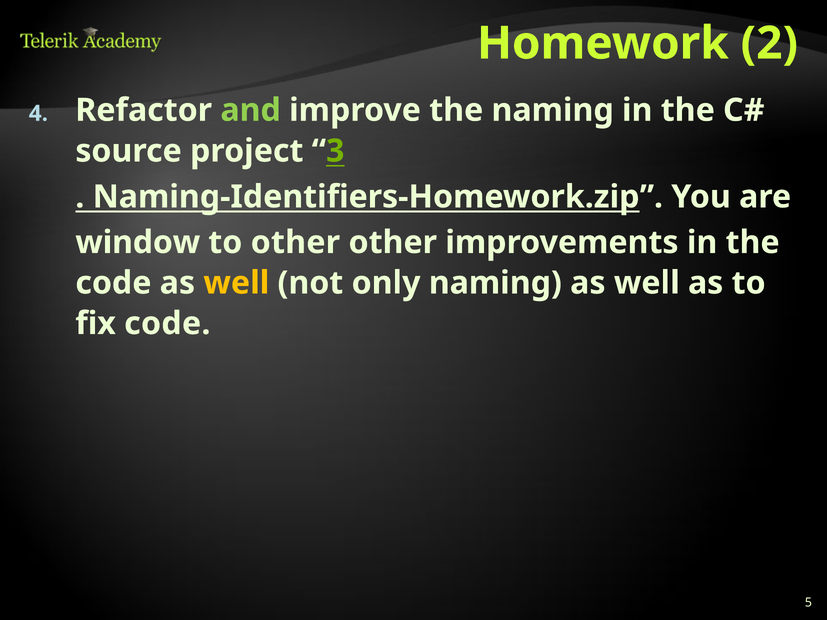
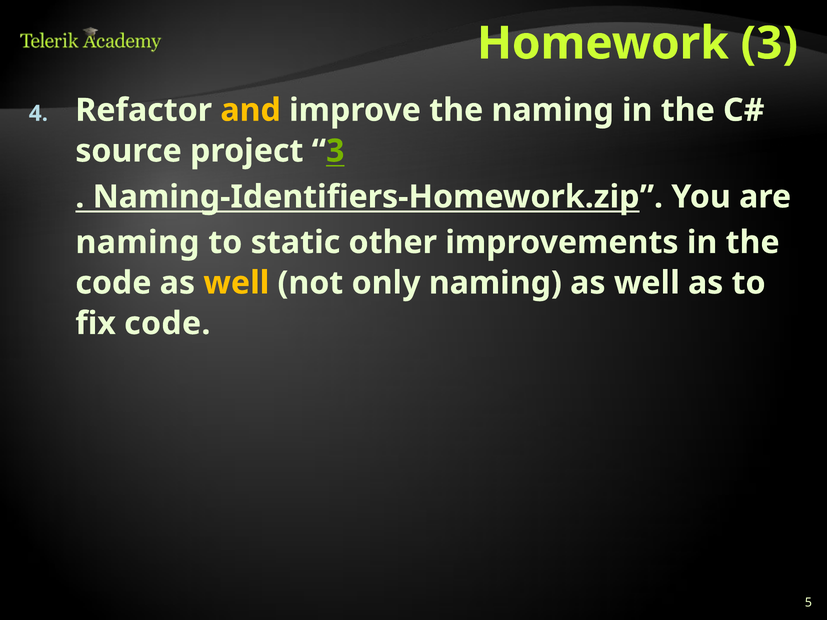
Homework 2: 2 -> 3
and colour: light green -> yellow
window at (138, 243): window -> naming
to other: other -> static
